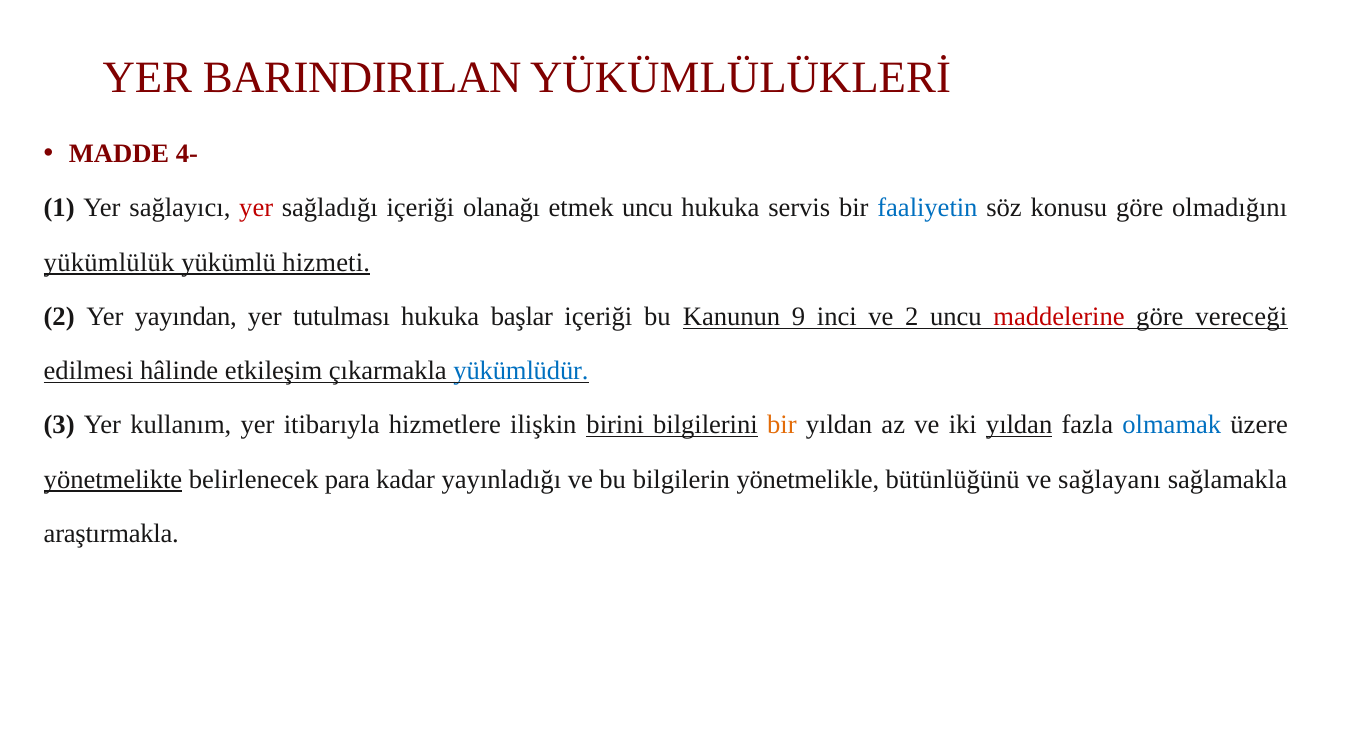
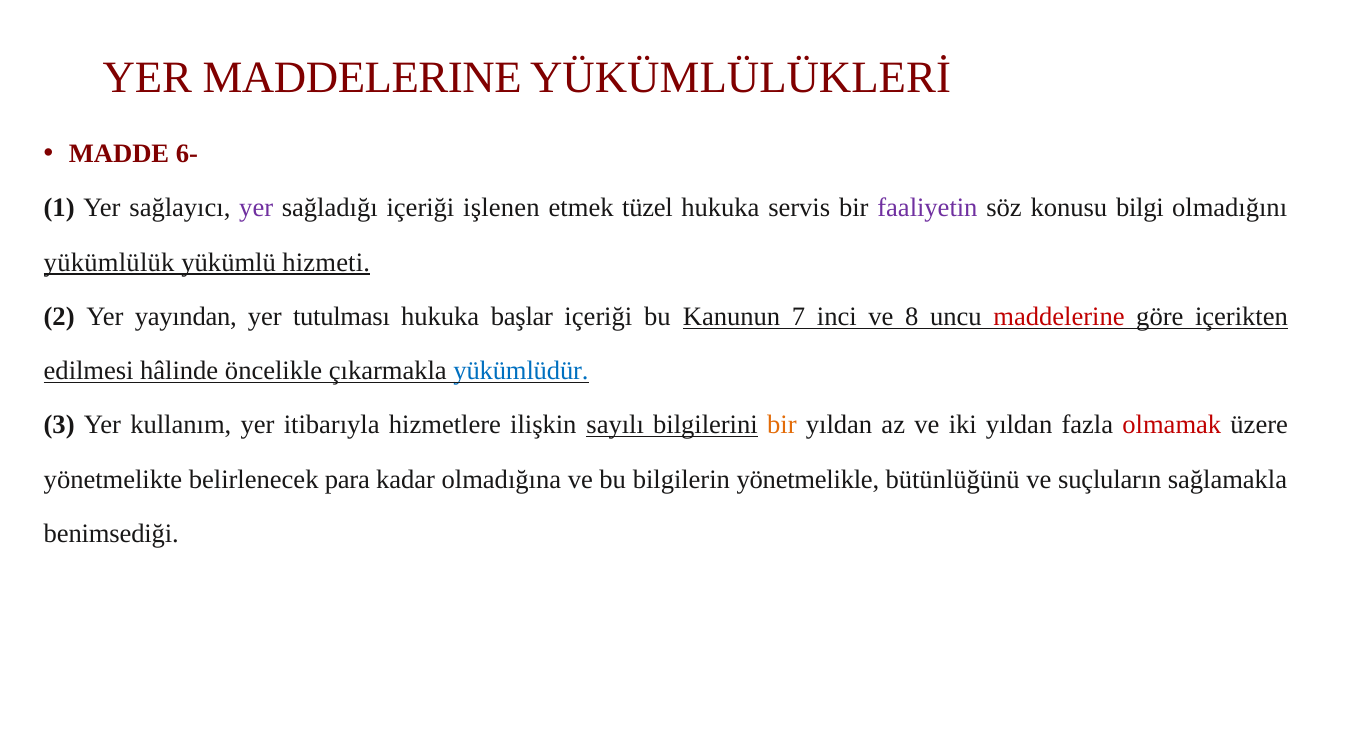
YER BARINDIRILAN: BARINDIRILAN -> MADDELERINE
4-: 4- -> 6-
yer at (256, 208) colour: red -> purple
olanağı: olanağı -> işlenen
etmek uncu: uncu -> tüzel
faaliyetin colour: blue -> purple
konusu göre: göre -> bilgi
9: 9 -> 7
ve 2: 2 -> 8
vereceği: vereceği -> içerikten
etkileşim: etkileşim -> öncelikle
birini: birini -> sayılı
yıldan at (1019, 425) underline: present -> none
olmamak colour: blue -> red
yönetmelikte underline: present -> none
yayınladığı: yayınladığı -> olmadığına
sağlayanı: sağlayanı -> suçluların
araştırmakla: araştırmakla -> benimsediği
